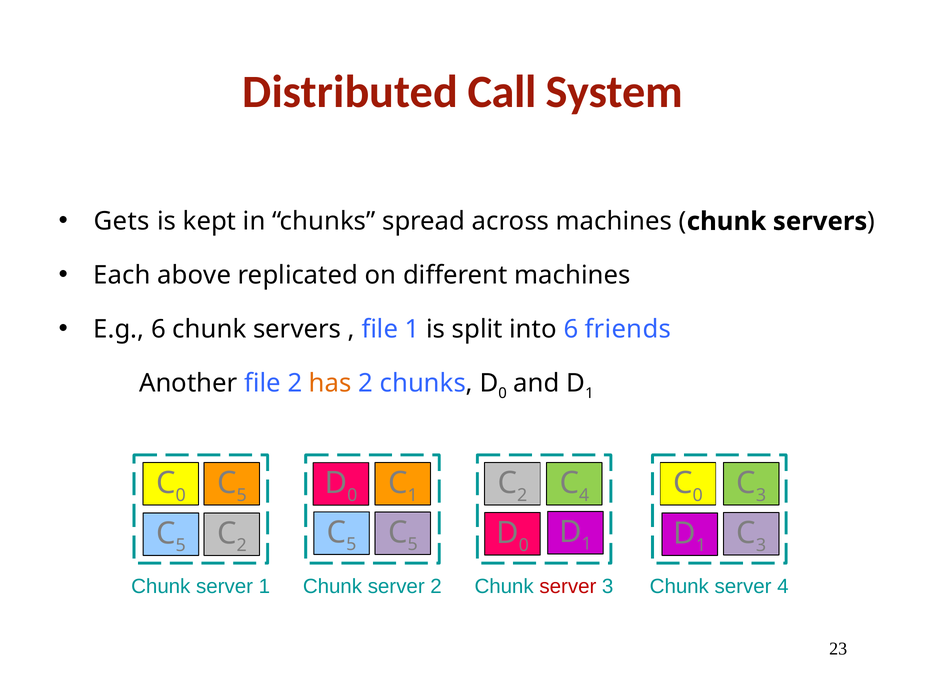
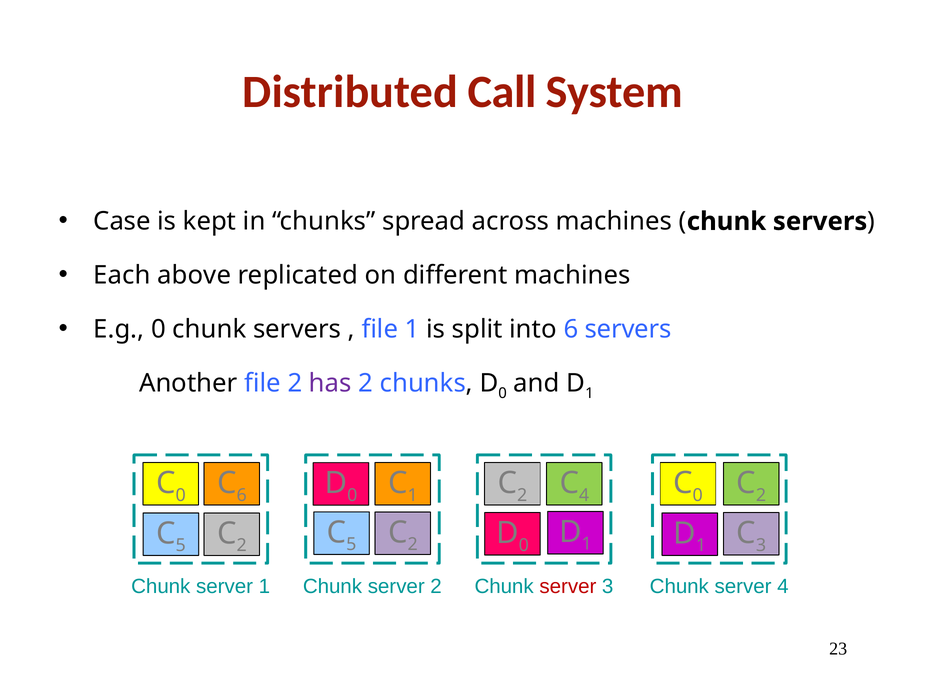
Gets: Gets -> Case
E.g 6: 6 -> 0
6 friends: friends -> servers
has colour: orange -> purple
5 at (242, 496): 5 -> 6
3 at (761, 496): 3 -> 2
5 at (413, 545): 5 -> 2
